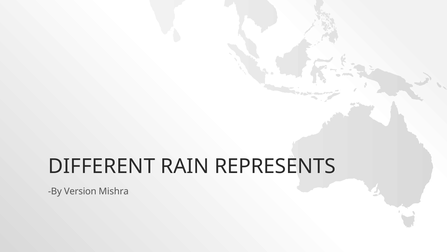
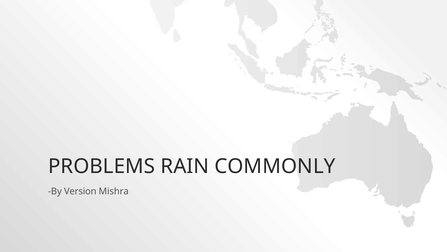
DIFFERENT: DIFFERENT -> PROBLEMS
REPRESENTS: REPRESENTS -> COMMONLY
